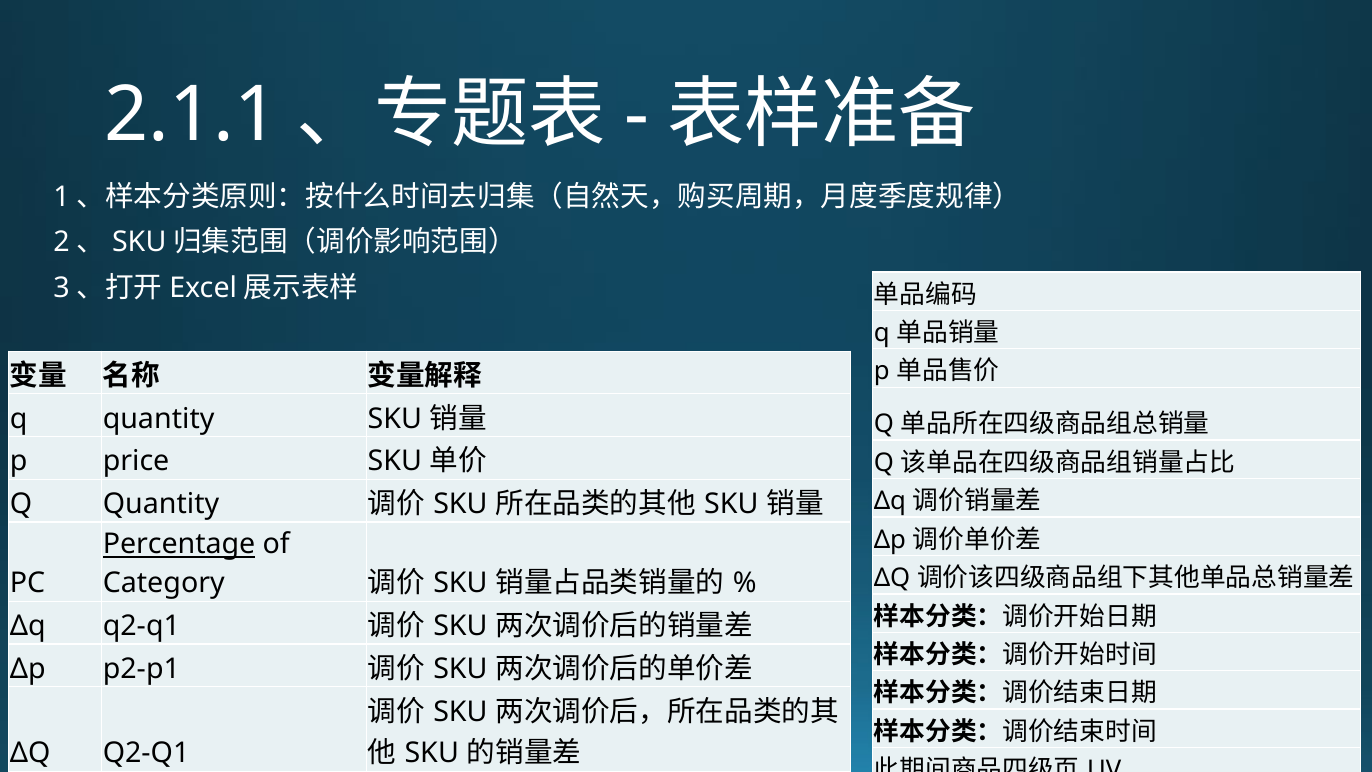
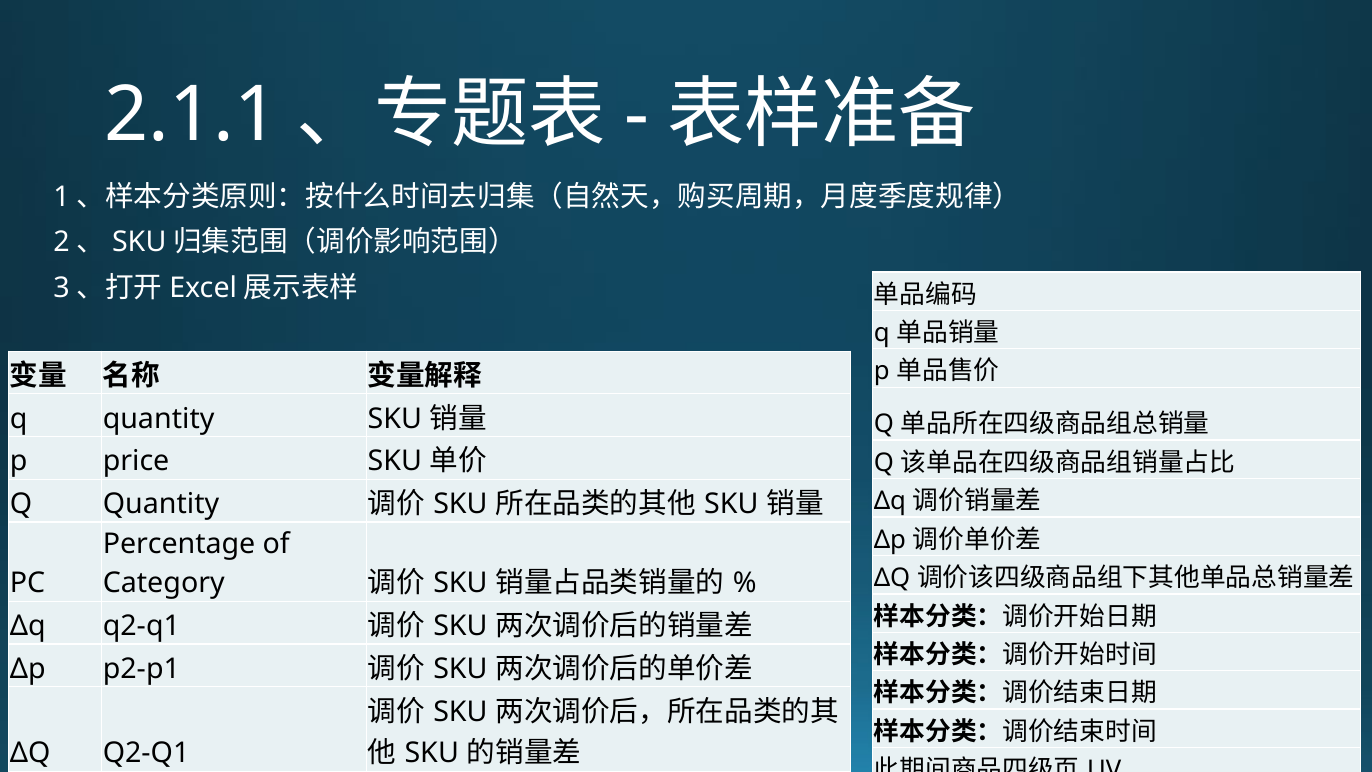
Percentage underline: present -> none
